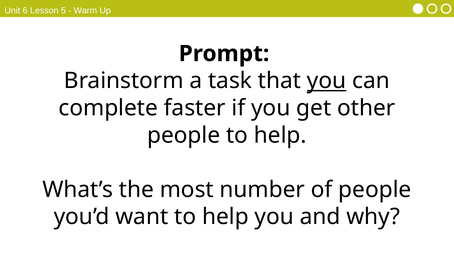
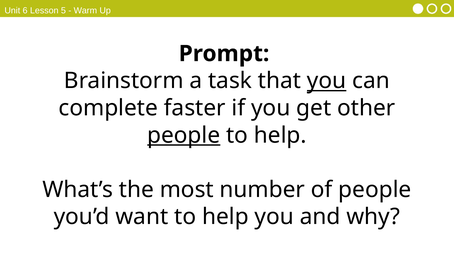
people at (184, 135) underline: none -> present
